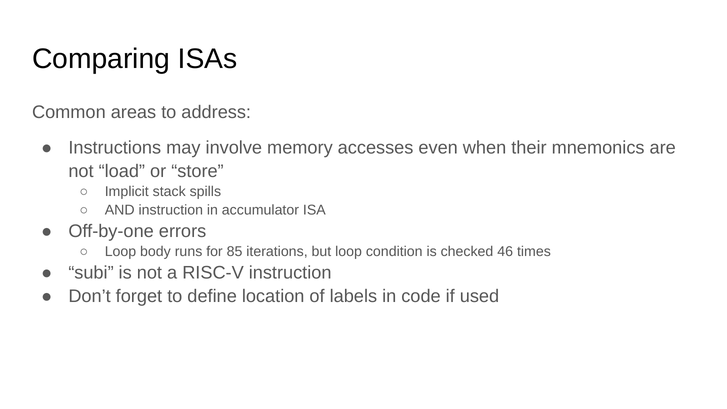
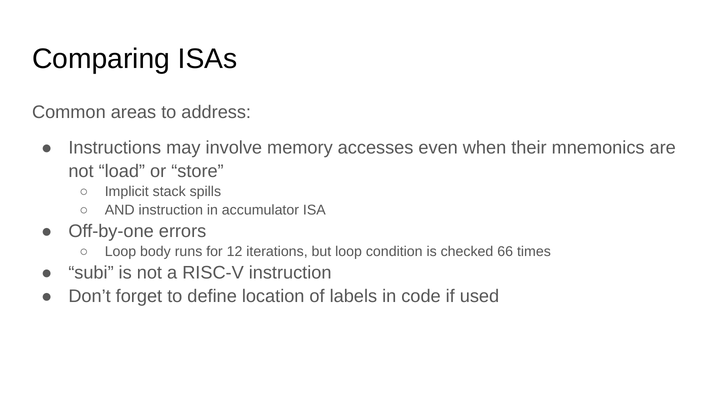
85: 85 -> 12
46: 46 -> 66
